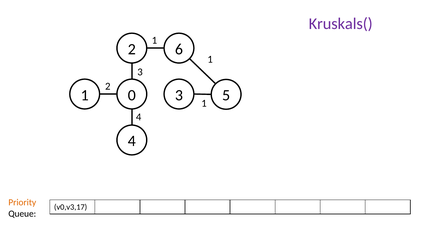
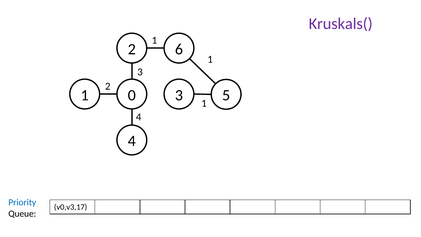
Priority colour: orange -> blue
